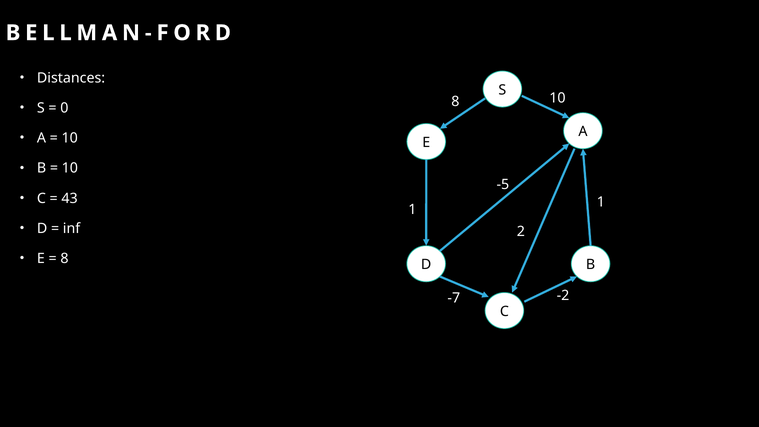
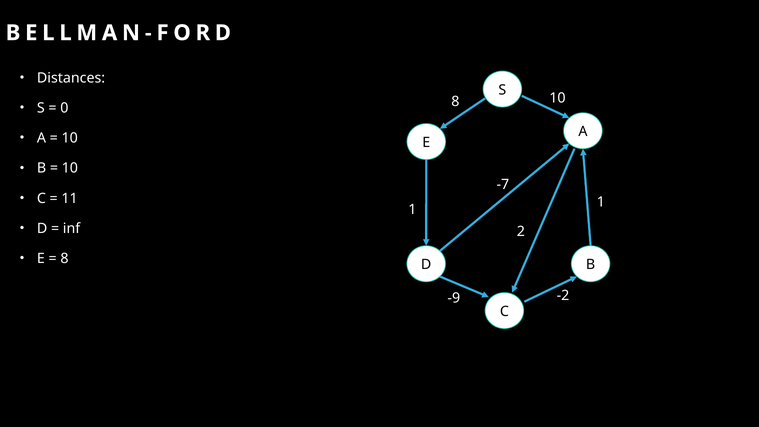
-5: -5 -> -7
43: 43 -> 11
-7: -7 -> -9
